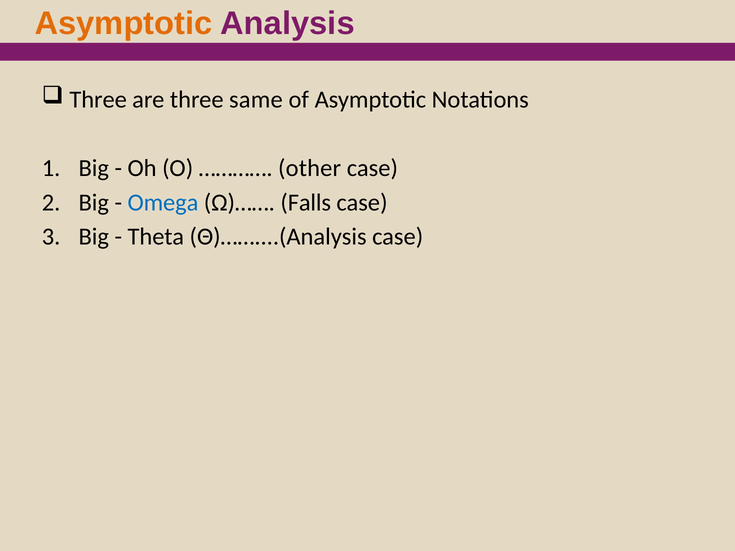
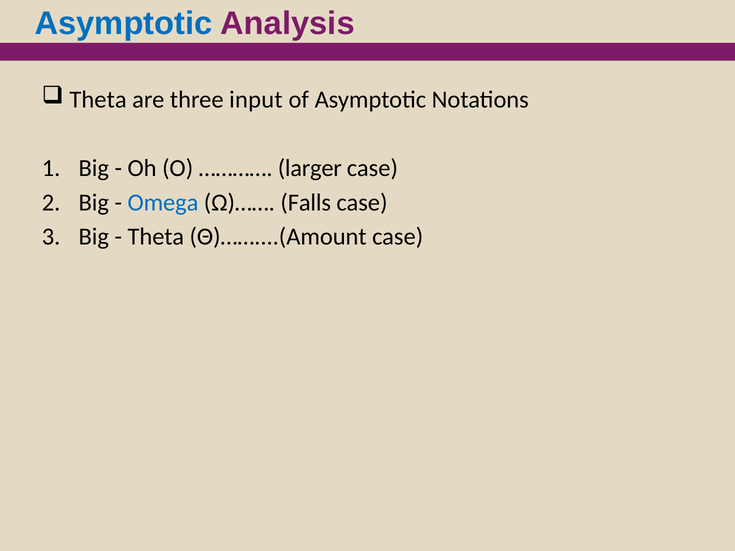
Asymptotic at (123, 24) colour: orange -> blue
Three at (98, 100): Three -> Theta
same: same -> input
other: other -> larger
Θ)……....(Analysis: Θ)……....(Analysis -> Θ)……....(Amount
